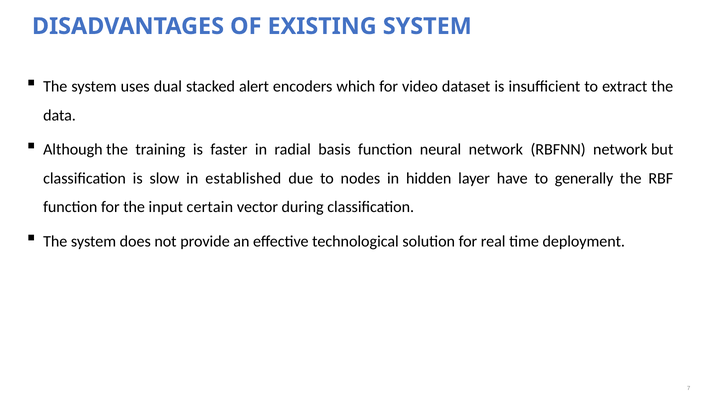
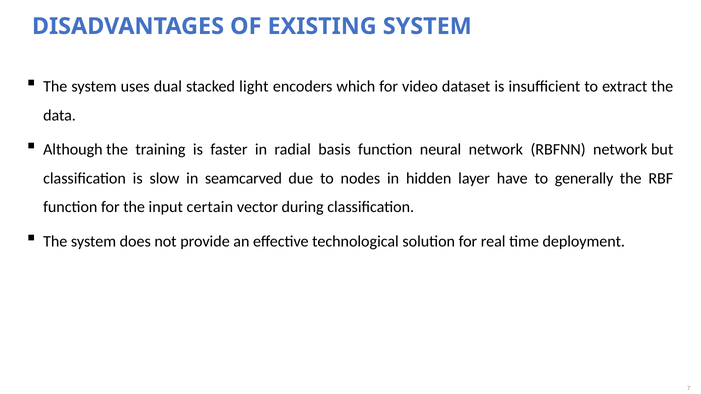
alert: alert -> light
established: established -> seamcarved
